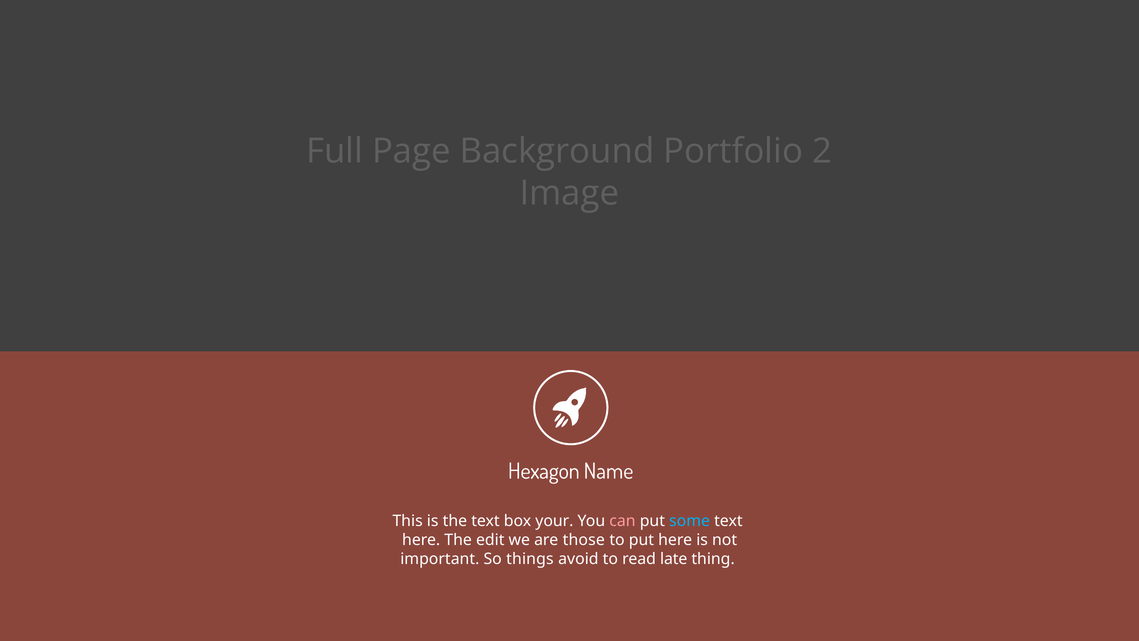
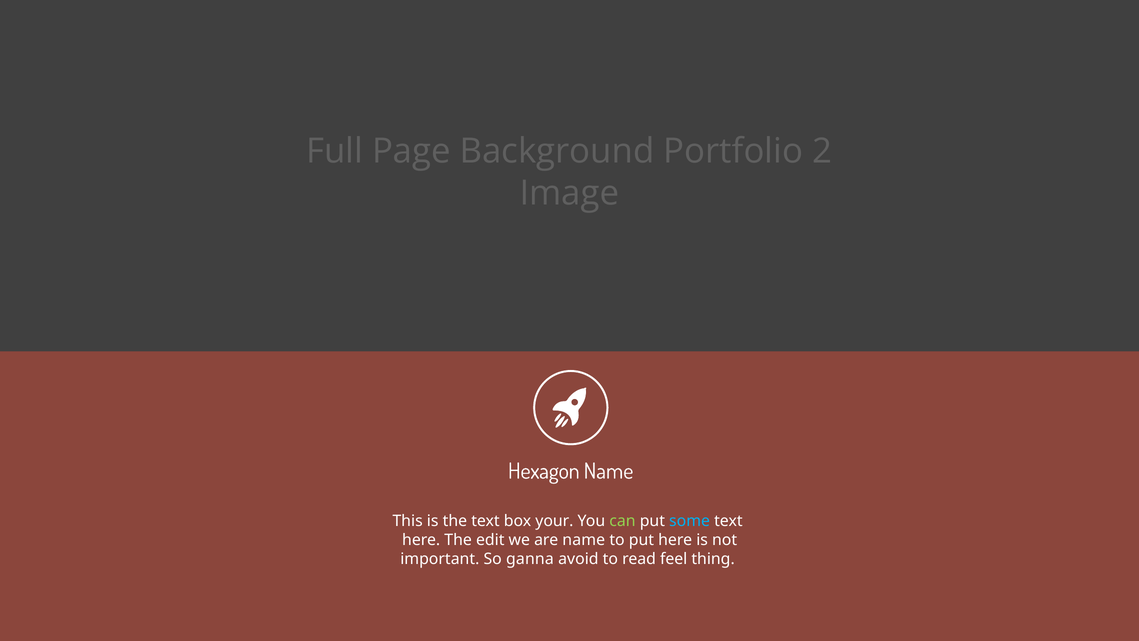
can colour: pink -> light green
are those: those -> name
things: things -> ganna
late: late -> feel
